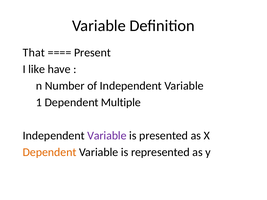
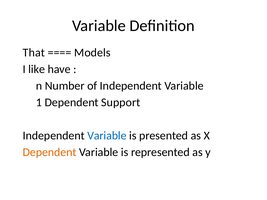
Present: Present -> Models
Multiple: Multiple -> Support
Variable at (107, 136) colour: purple -> blue
